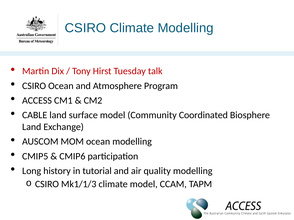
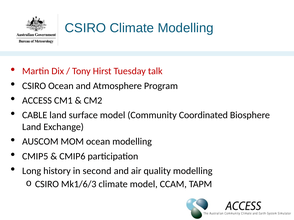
tutorial: tutorial -> second
Mk1/1/3: Mk1/1/3 -> Mk1/6/3
